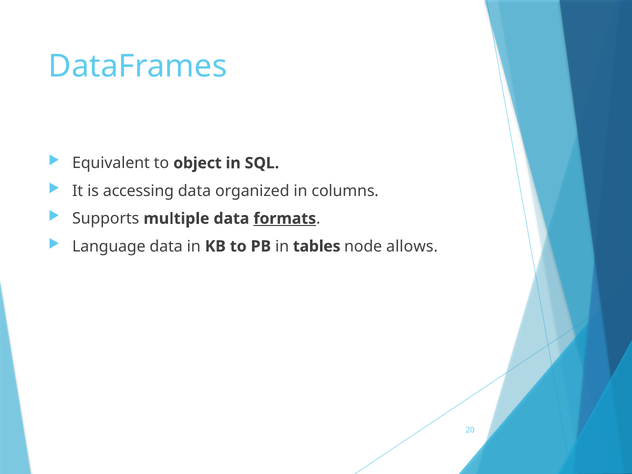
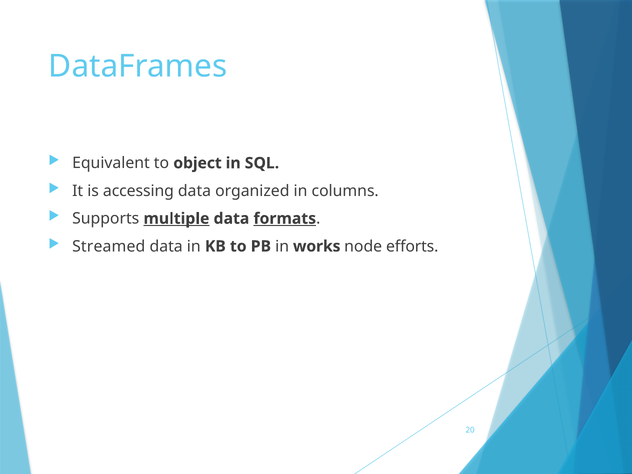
multiple underline: none -> present
Language: Language -> Streamed
tables: tables -> works
allows: allows -> efforts
